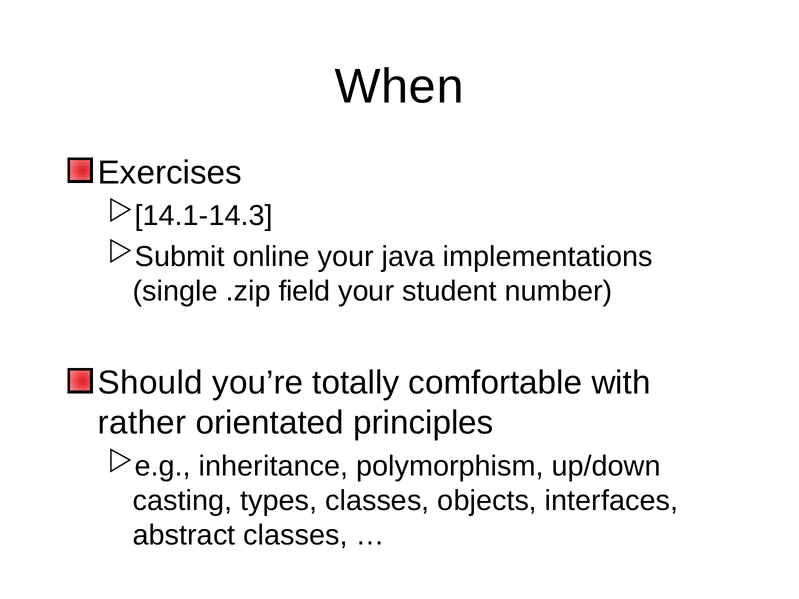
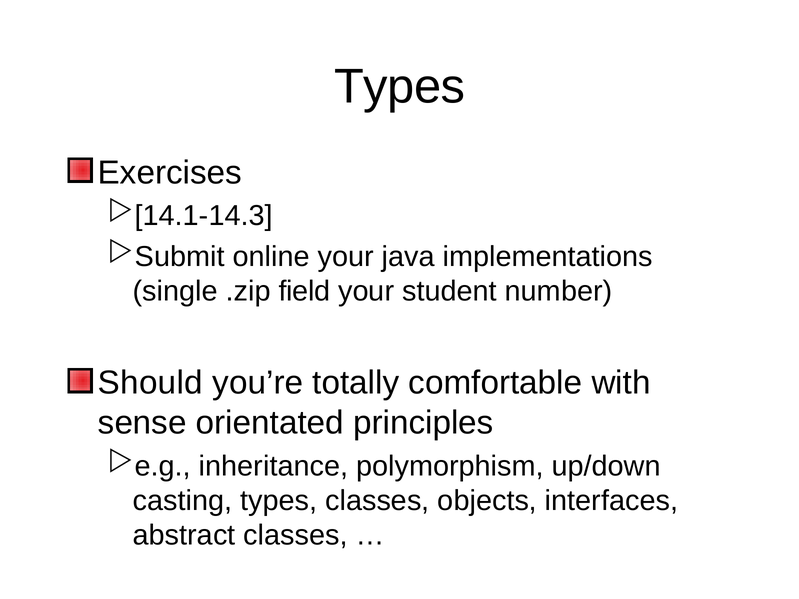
When at (399, 87): When -> Types
rather: rather -> sense
